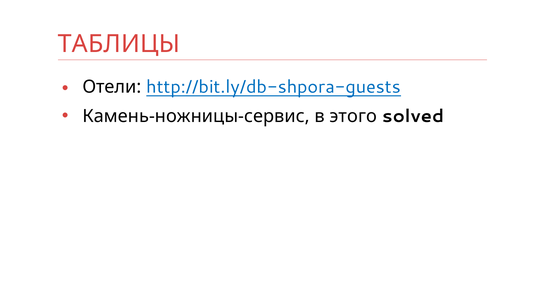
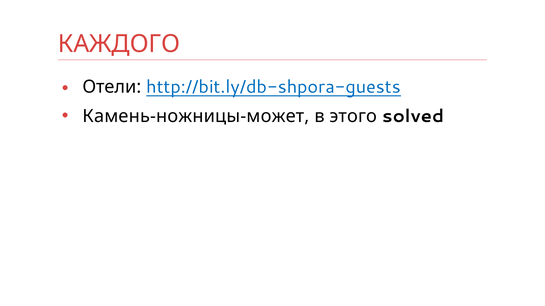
ТАБЛИЦЫ: ТАБЛИЦЫ -> КАЖДОГО
Камень-ножницы-сервис: Камень-ножницы-сервис -> Камень-ножницы-может
